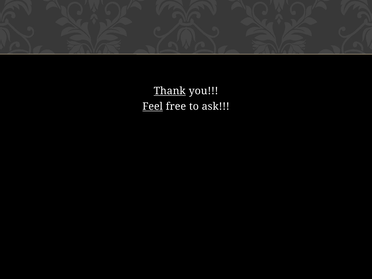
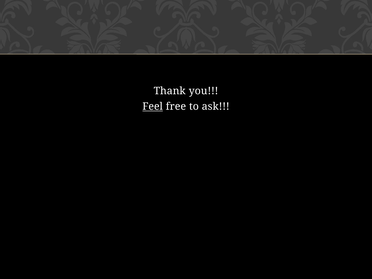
Thank underline: present -> none
